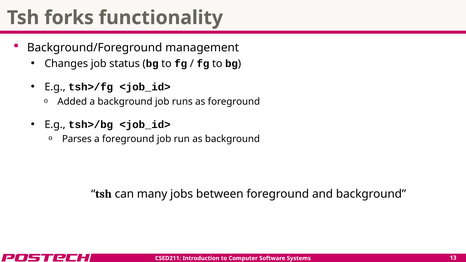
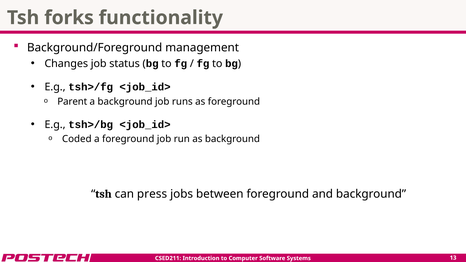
Added: Added -> Parent
Parses: Parses -> Coded
many: many -> press
